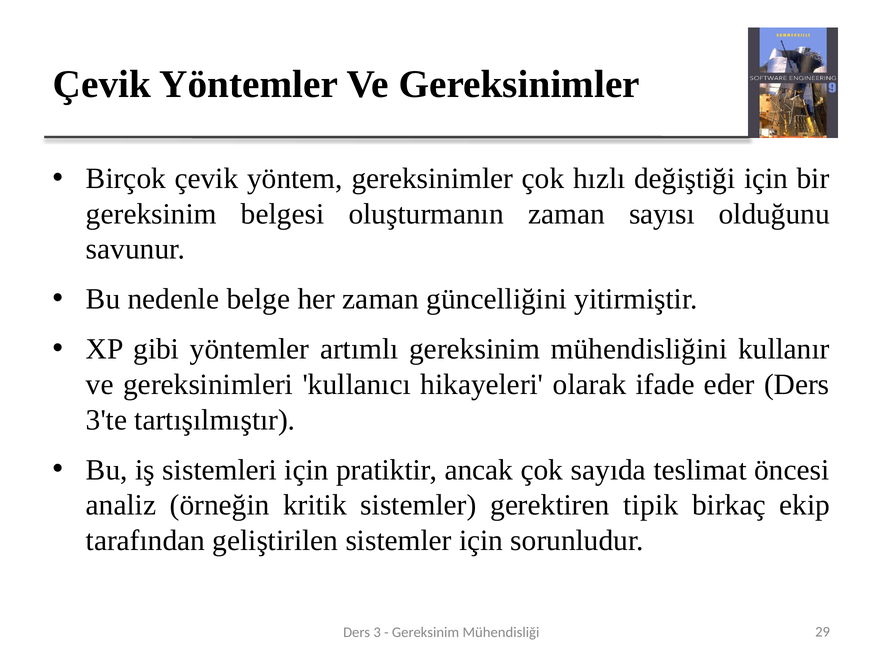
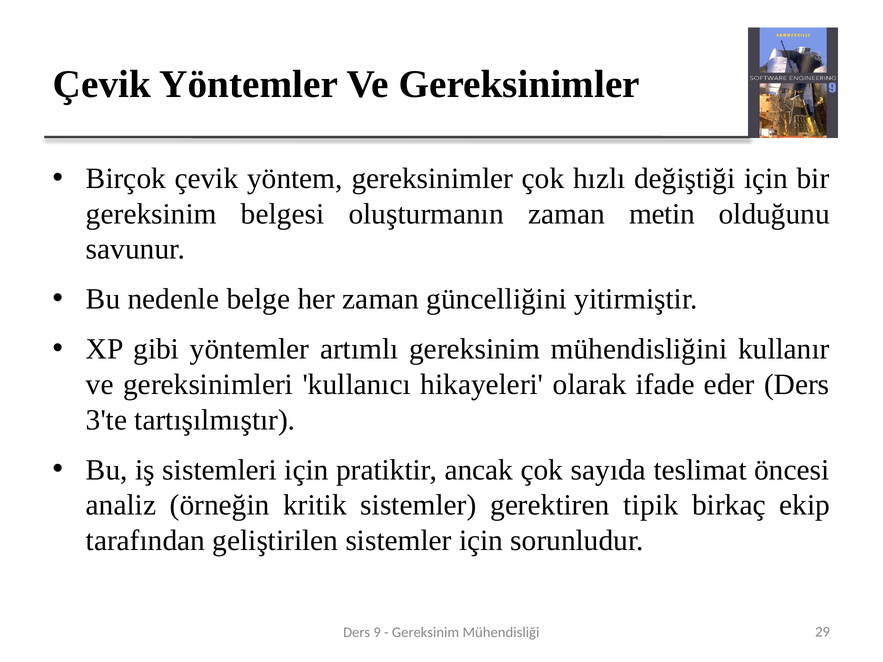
sayısı: sayısı -> metin
3: 3 -> 9
